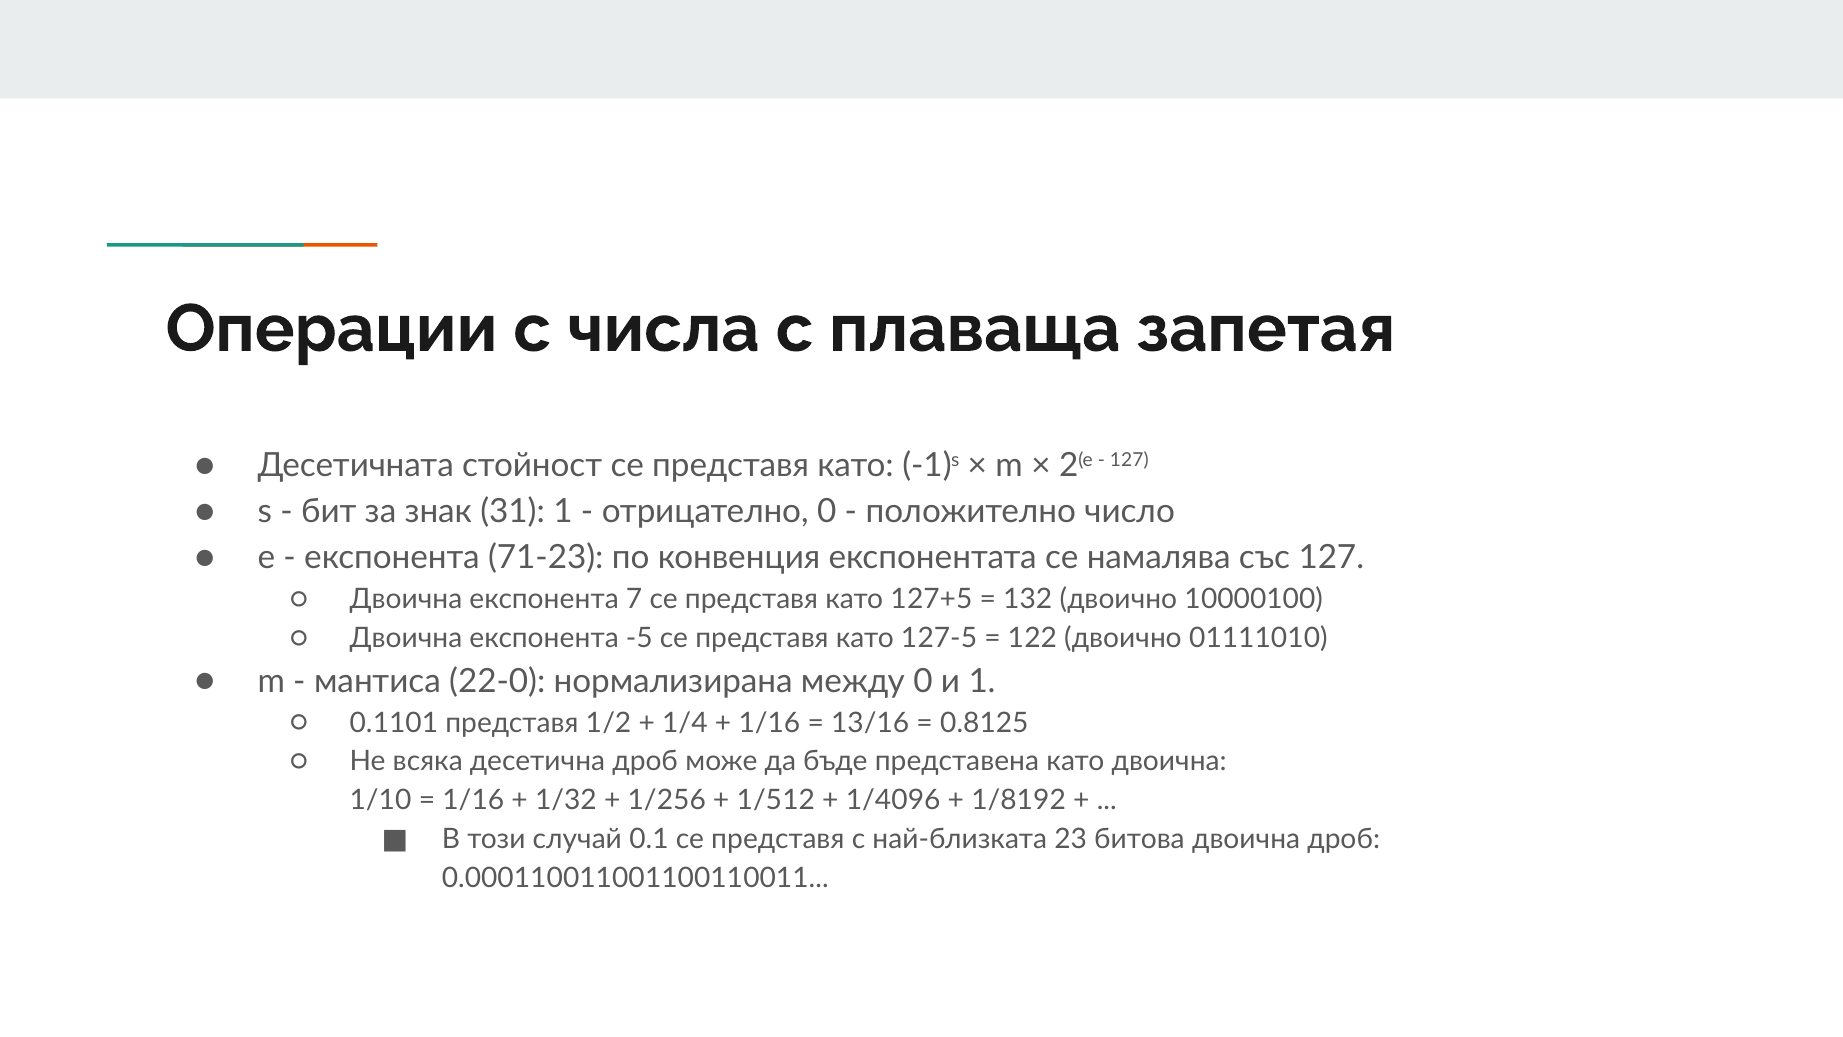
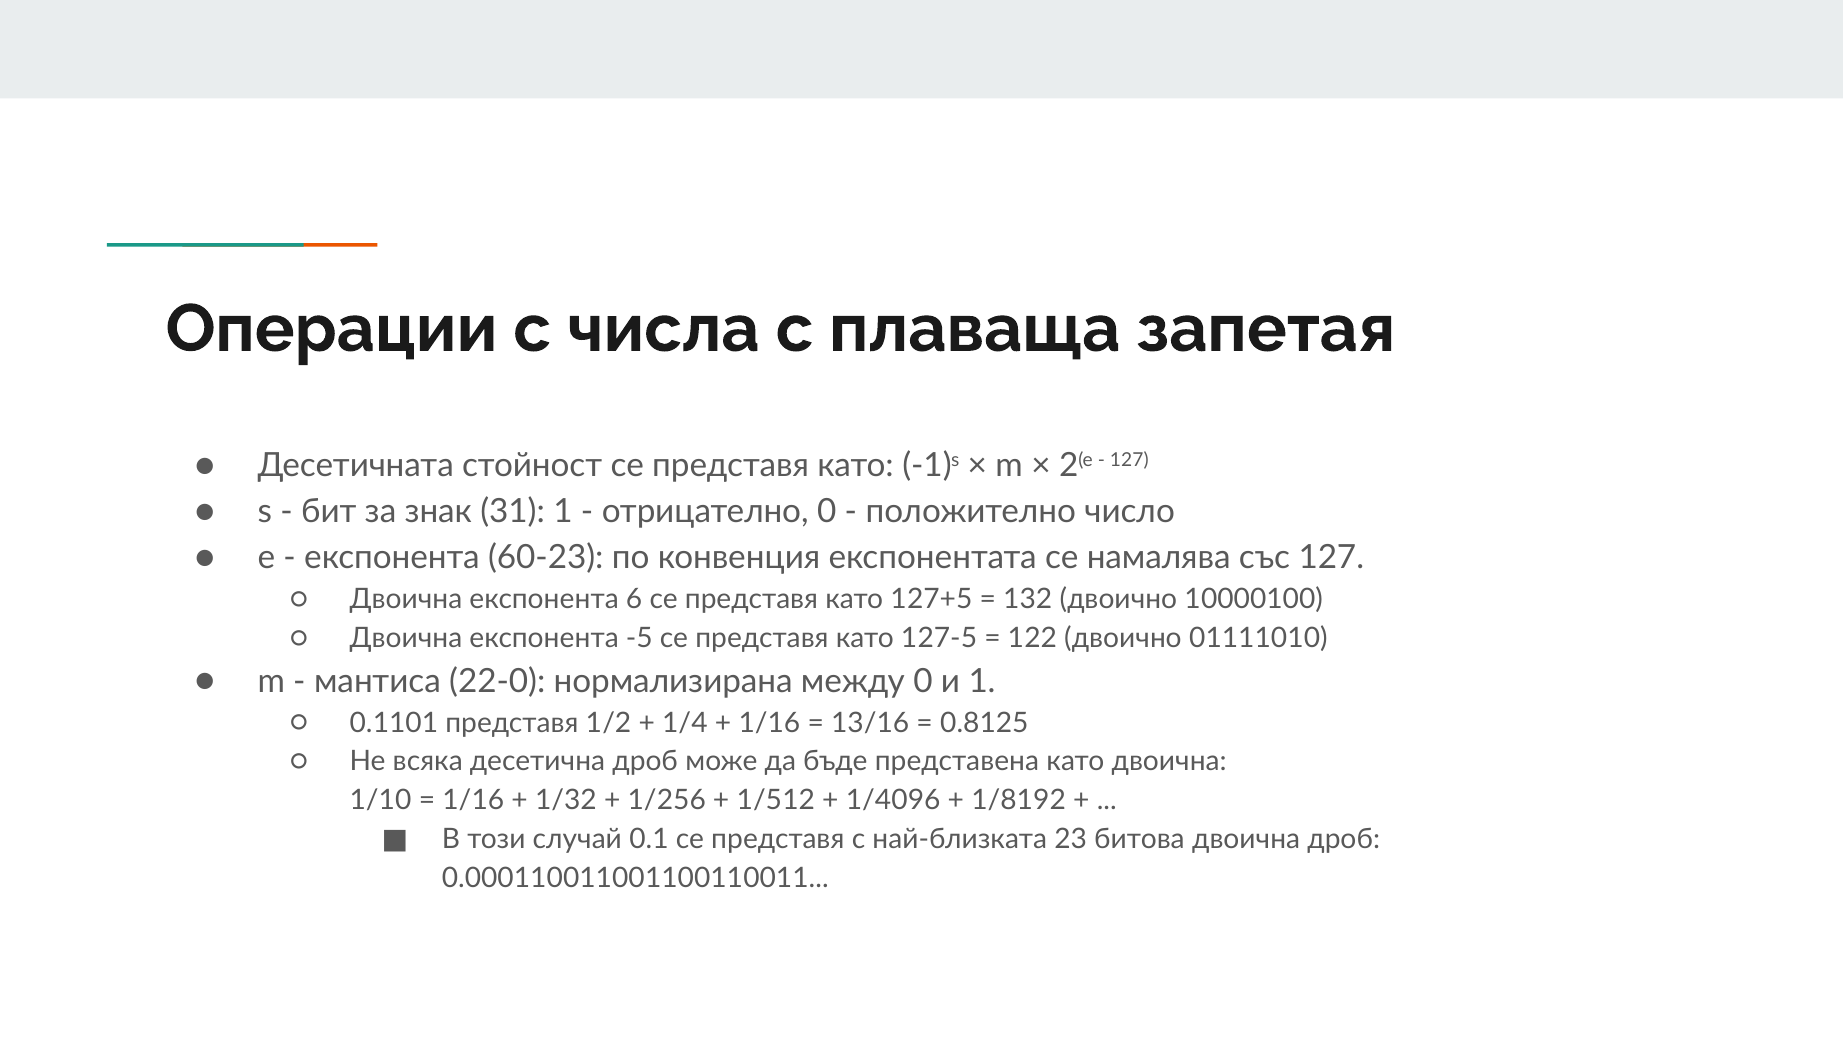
71-23: 71-23 -> 60-23
7: 7 -> 6
